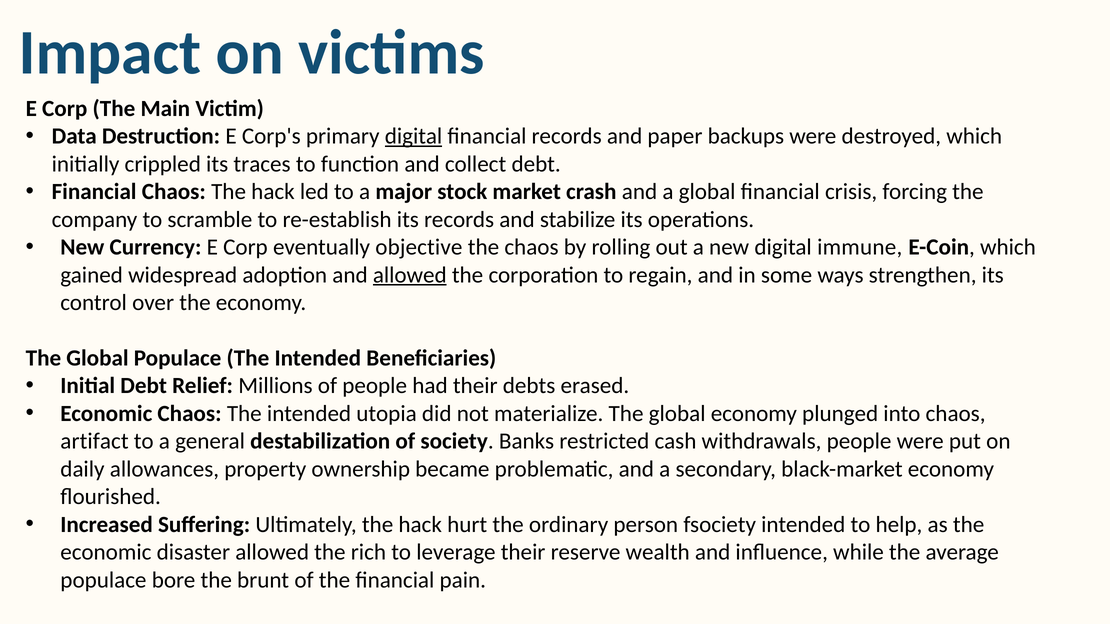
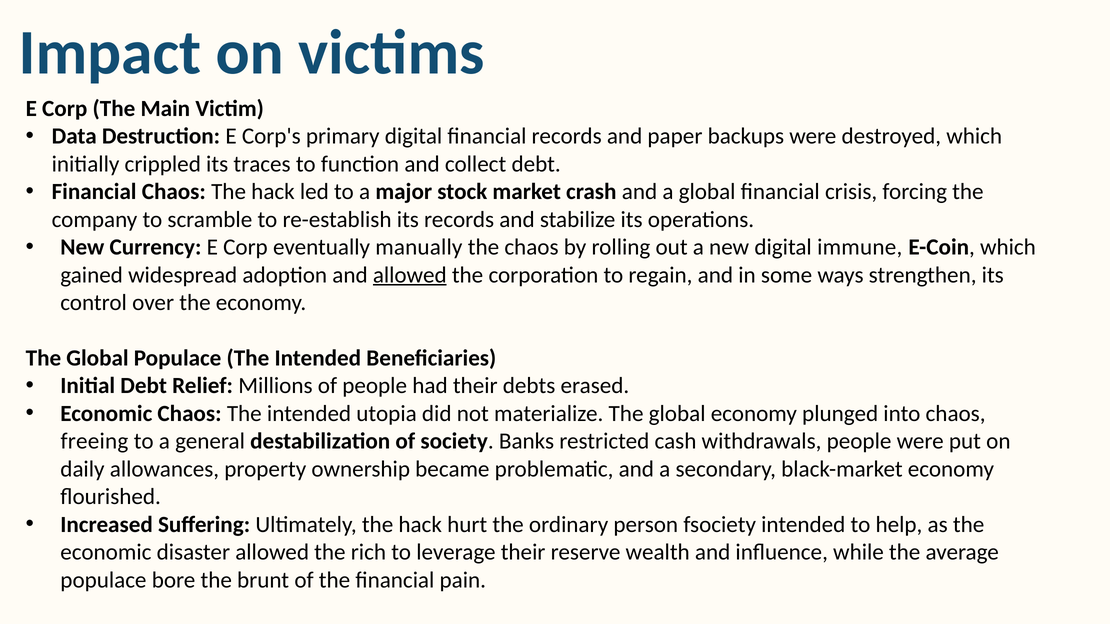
digital at (414, 136) underline: present -> none
objective: objective -> manually
artifact: artifact -> freeing
